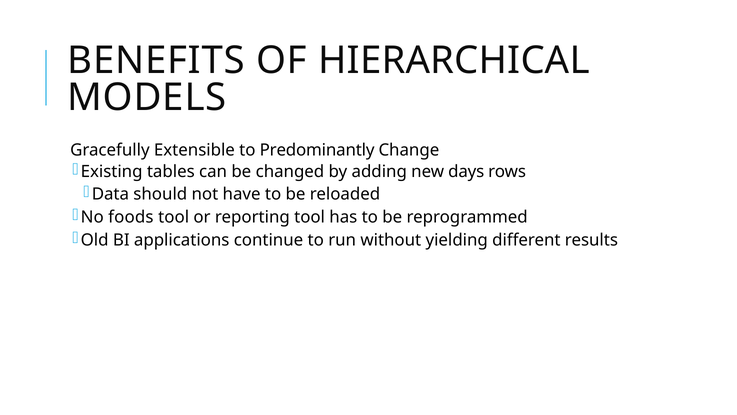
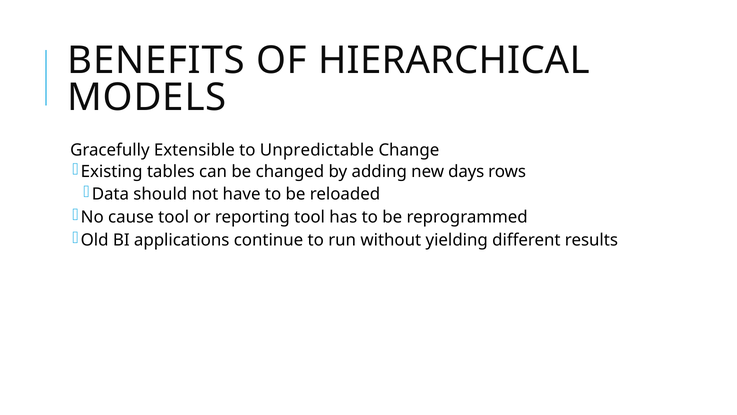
Predominantly: Predominantly -> Unpredictable
foods: foods -> cause
